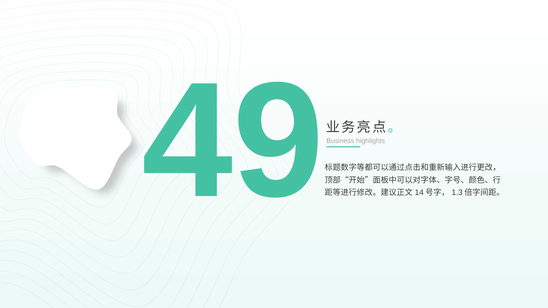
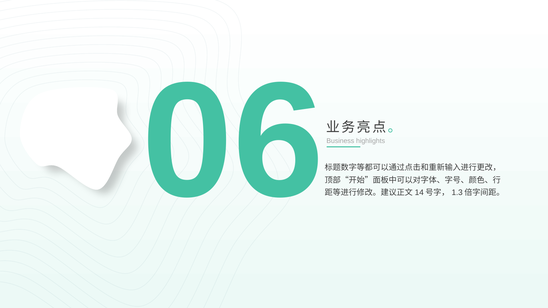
49: 49 -> 06
